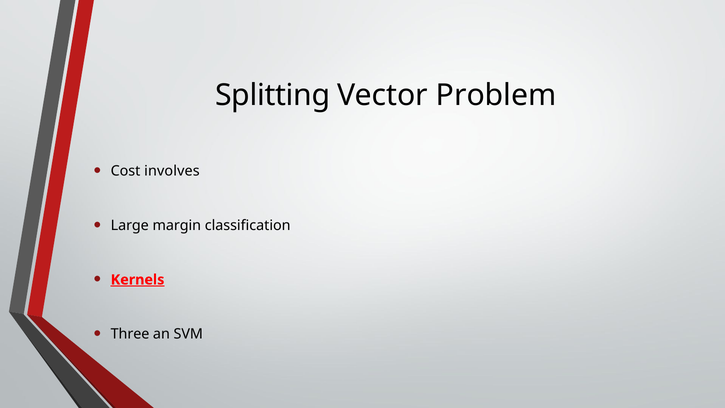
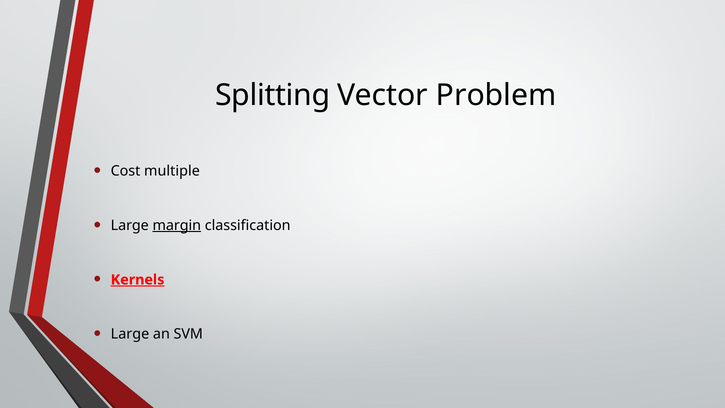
involves: involves -> multiple
margin underline: none -> present
Three at (130, 334): Three -> Large
